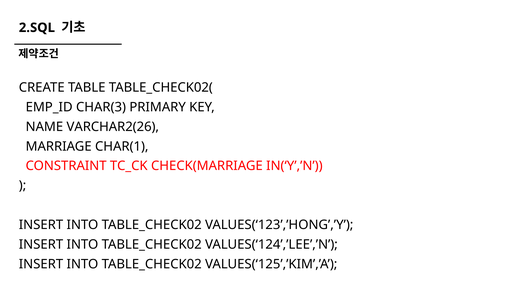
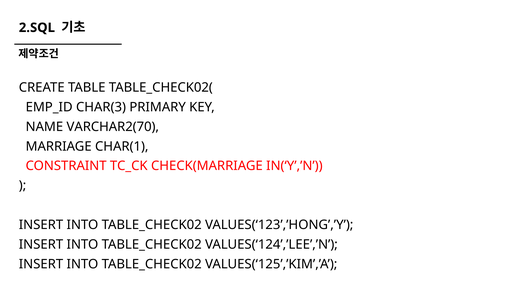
VARCHAR2(26: VARCHAR2(26 -> VARCHAR2(70
